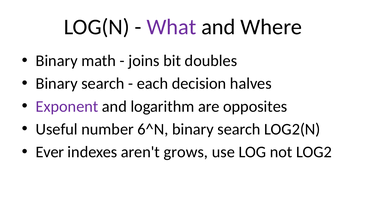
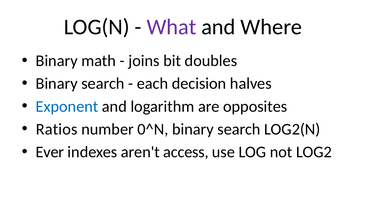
Exponent colour: purple -> blue
Useful: Useful -> Ratios
6^N: 6^N -> 0^N
grows: grows -> access
